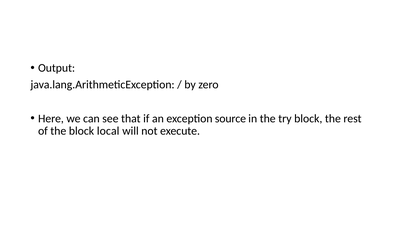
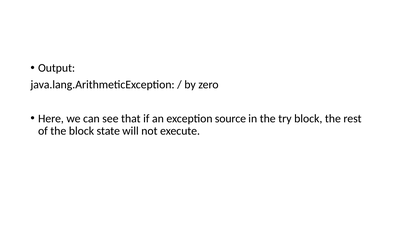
local: local -> state
